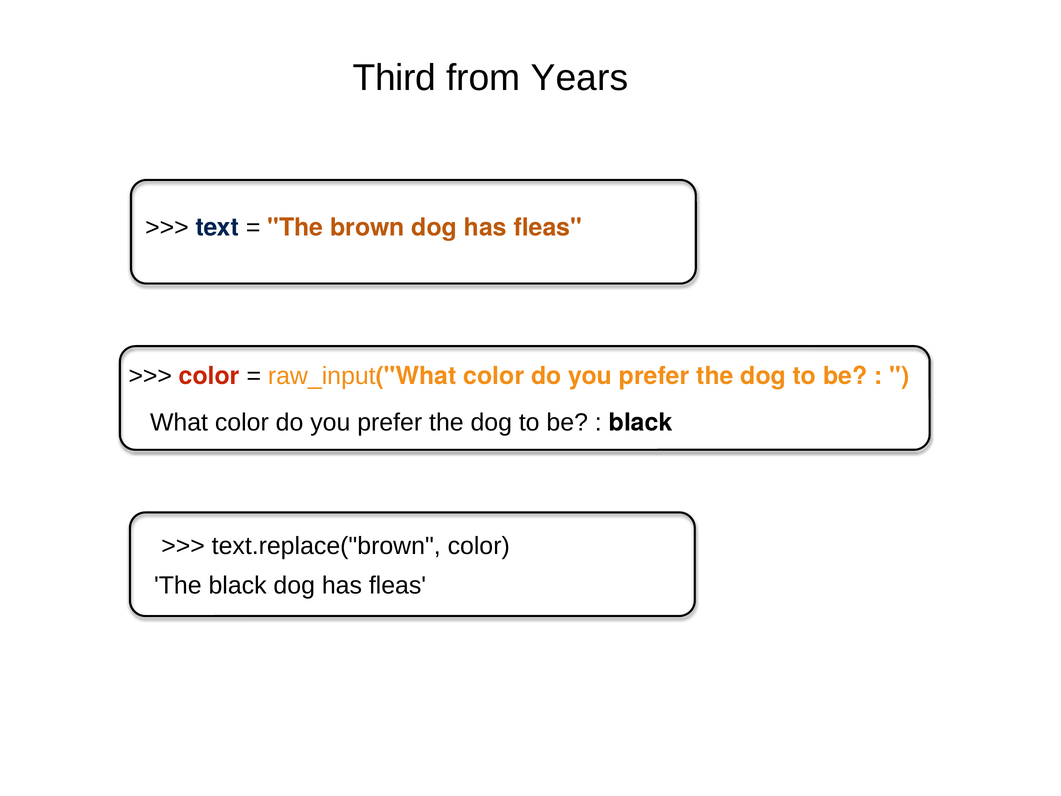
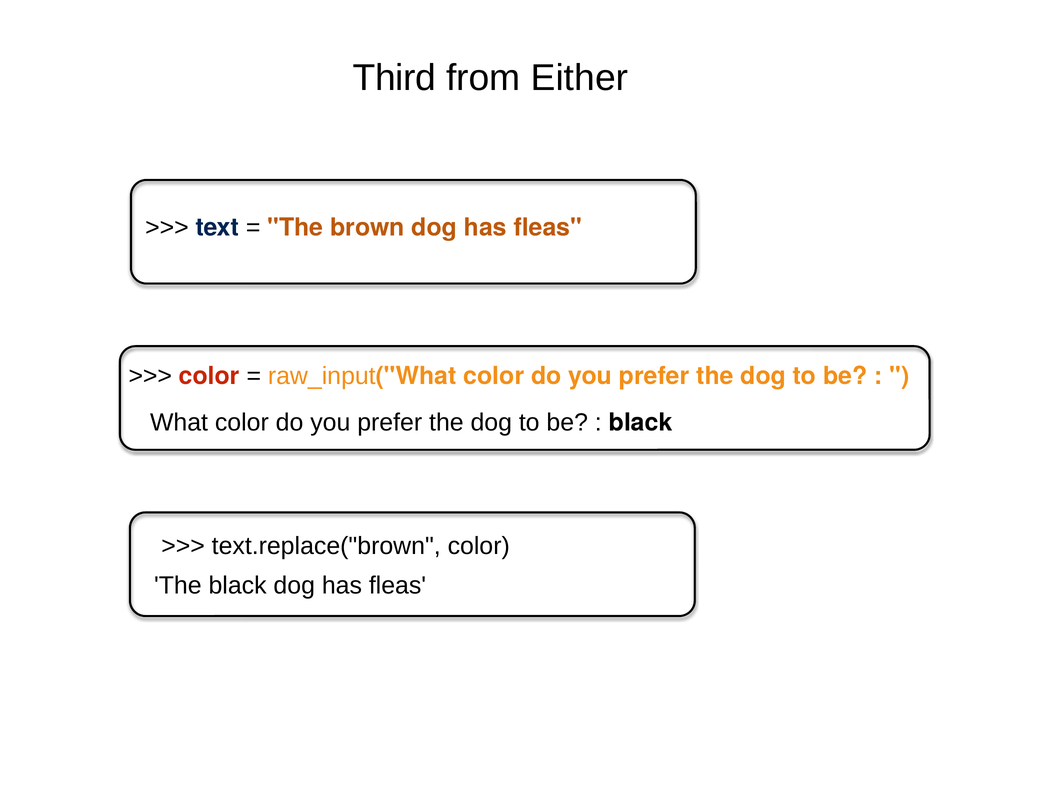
Years: Years -> Either
